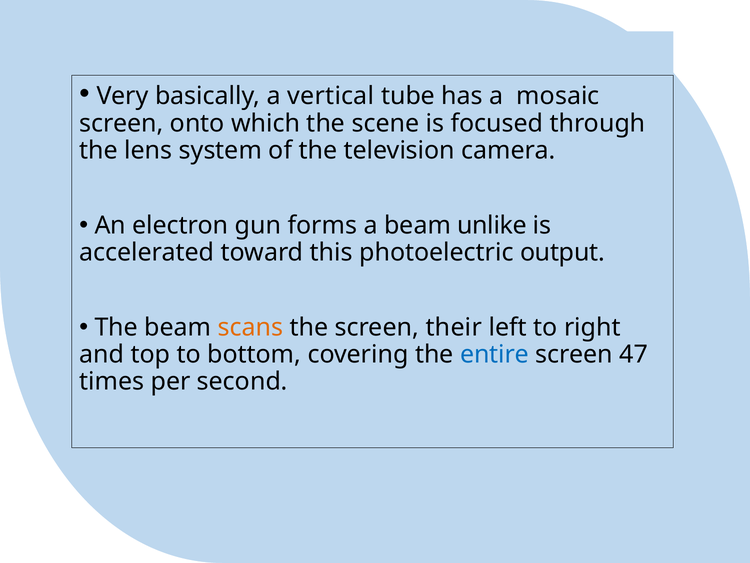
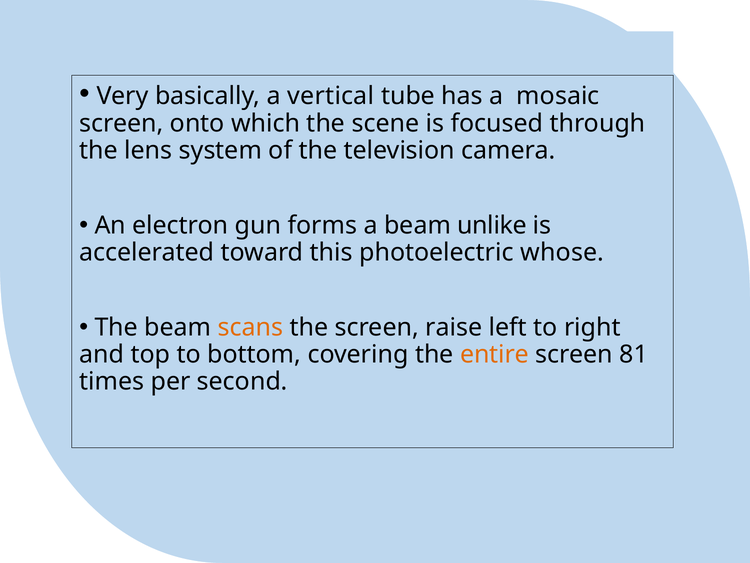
output: output -> whose
their: their -> raise
entire colour: blue -> orange
47: 47 -> 81
